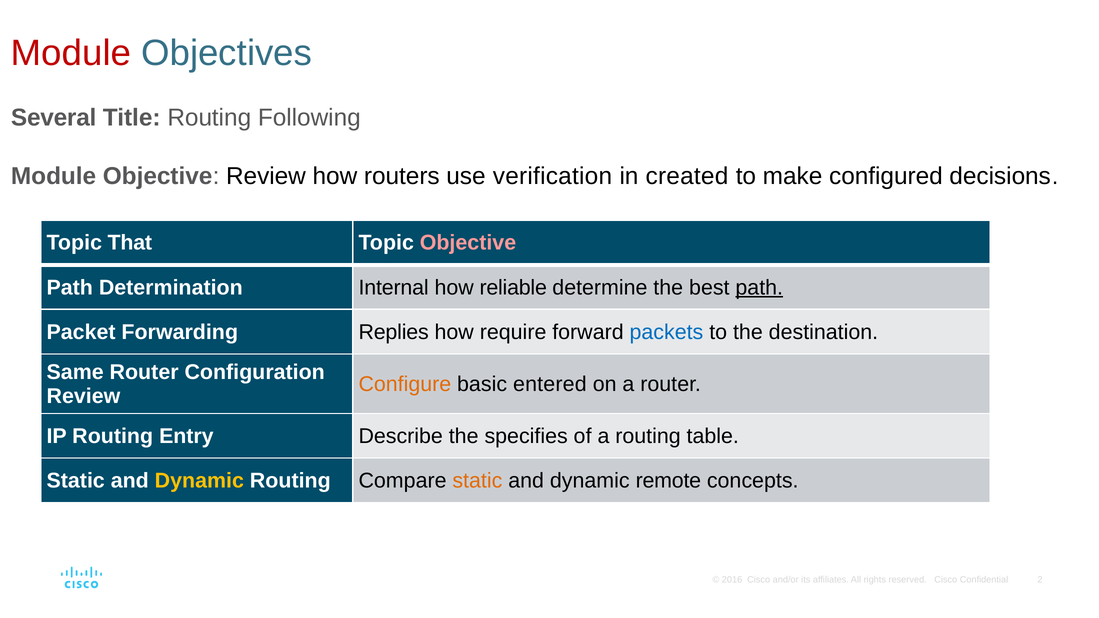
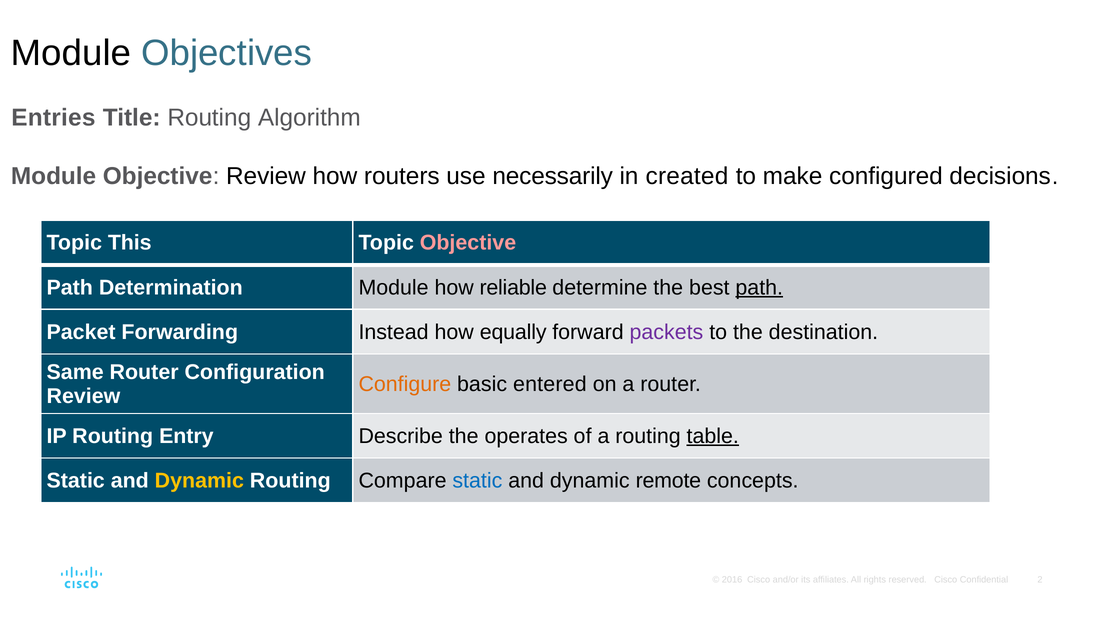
Module at (71, 53) colour: red -> black
Several: Several -> Entries
Following: Following -> Algorithm
verification: verification -> necessarily
That: That -> This
Determination Internal: Internal -> Module
Replies: Replies -> Instead
require: require -> equally
packets colour: blue -> purple
specifies: specifies -> operates
table underline: none -> present
static at (477, 481) colour: orange -> blue
